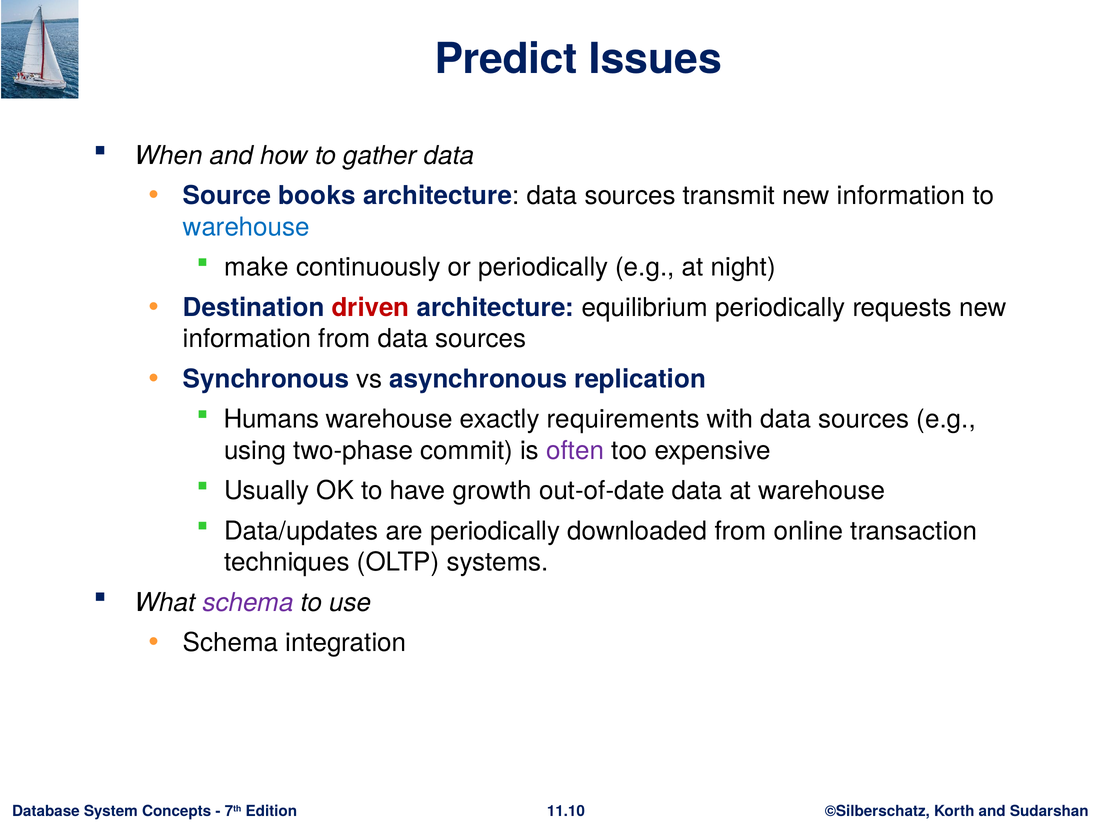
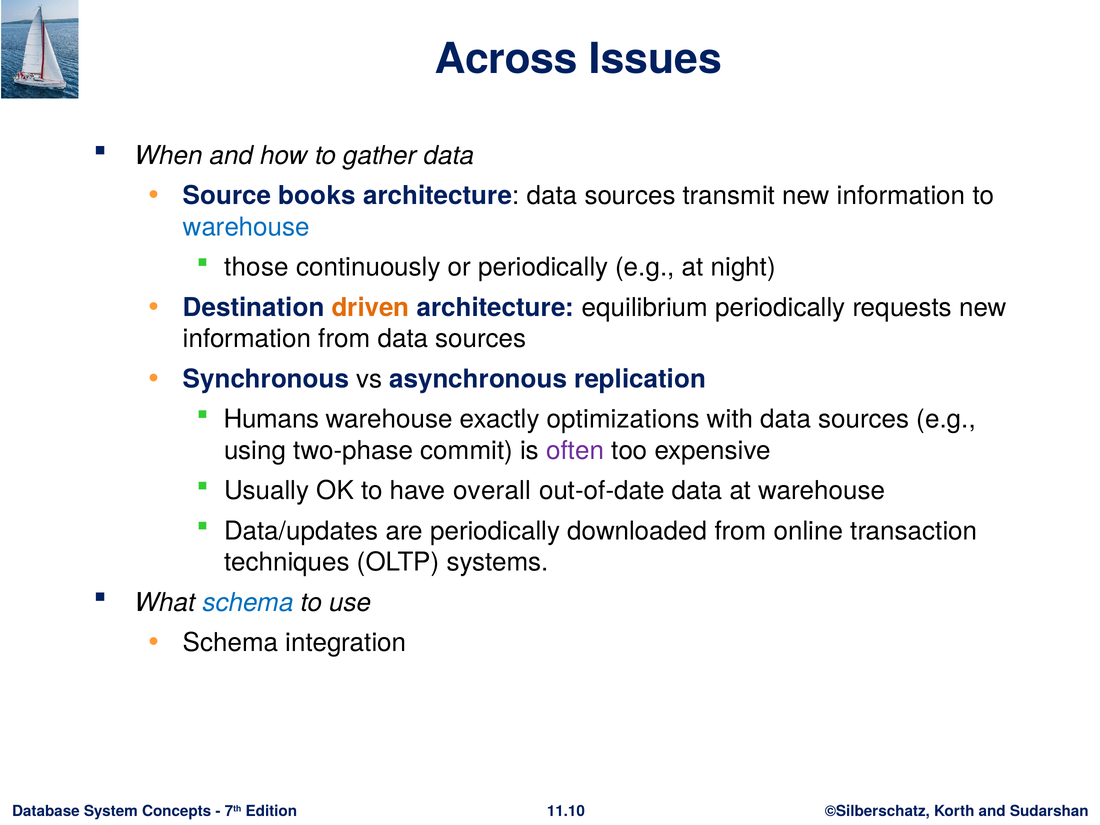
Predict: Predict -> Across
make: make -> those
driven colour: red -> orange
requirements: requirements -> optimizations
growth: growth -> overall
schema at (248, 602) colour: purple -> blue
